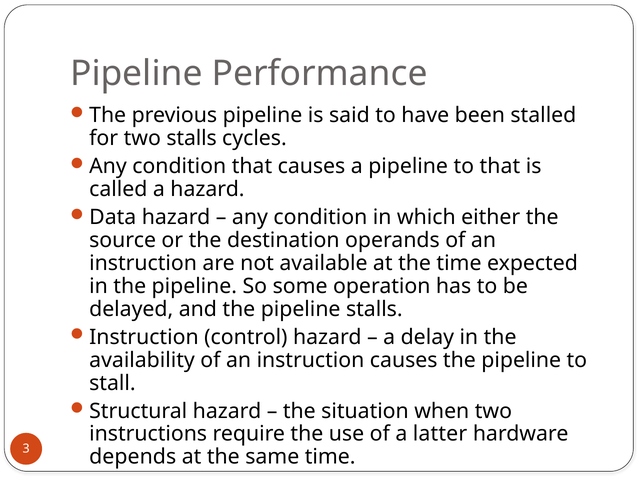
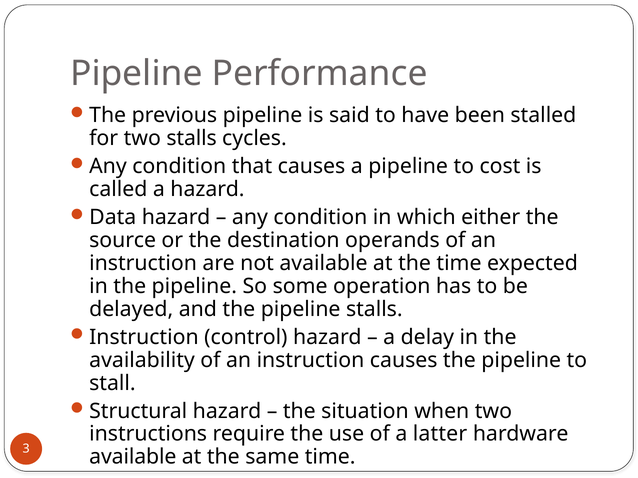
to that: that -> cost
depends at (133, 457): depends -> available
